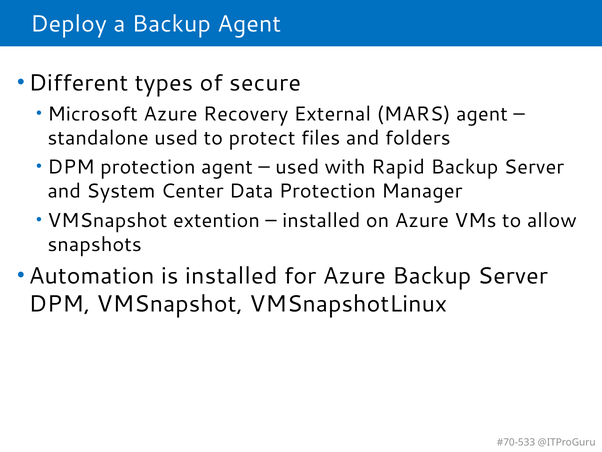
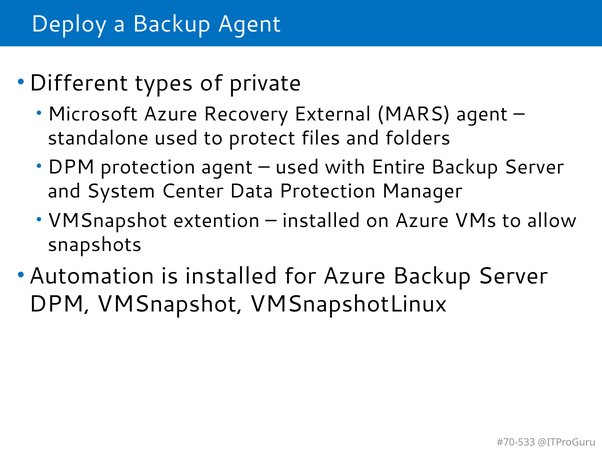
secure: secure -> private
Rapid: Rapid -> Entire
